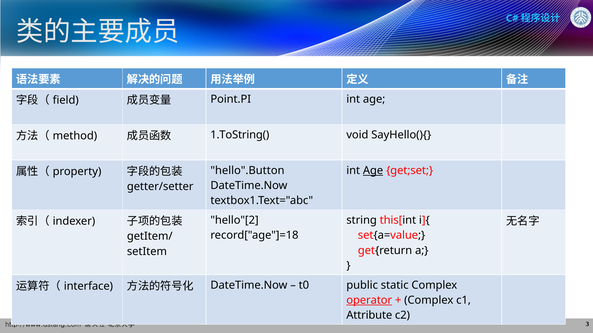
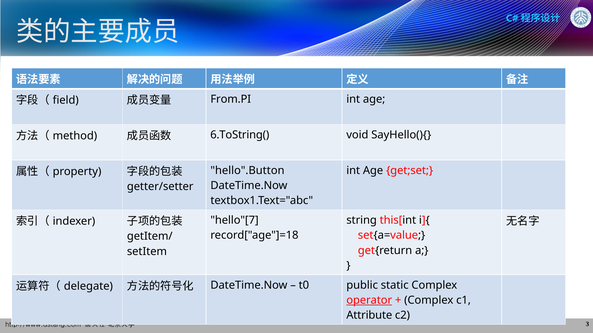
Point.PI: Point.PI -> From.PI
1.ToString(: 1.ToString( -> 6.ToString(
Age at (373, 171) underline: present -> none
hello"[2: hello"[2 -> hello"[7
interface: interface -> delegate
